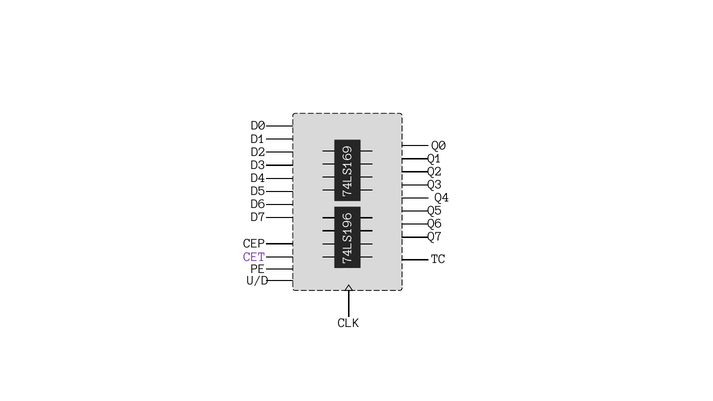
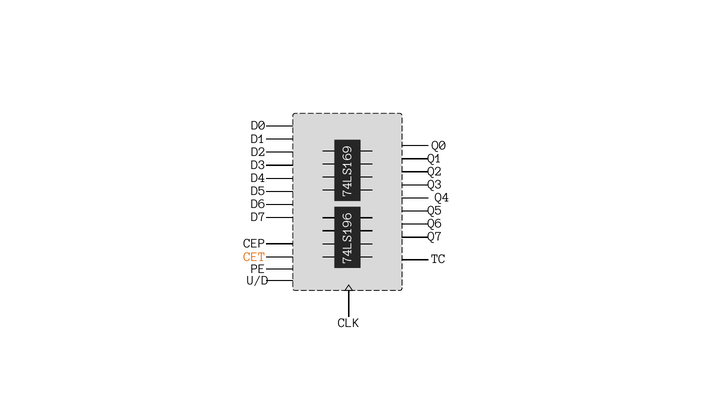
CET colour: purple -> orange
